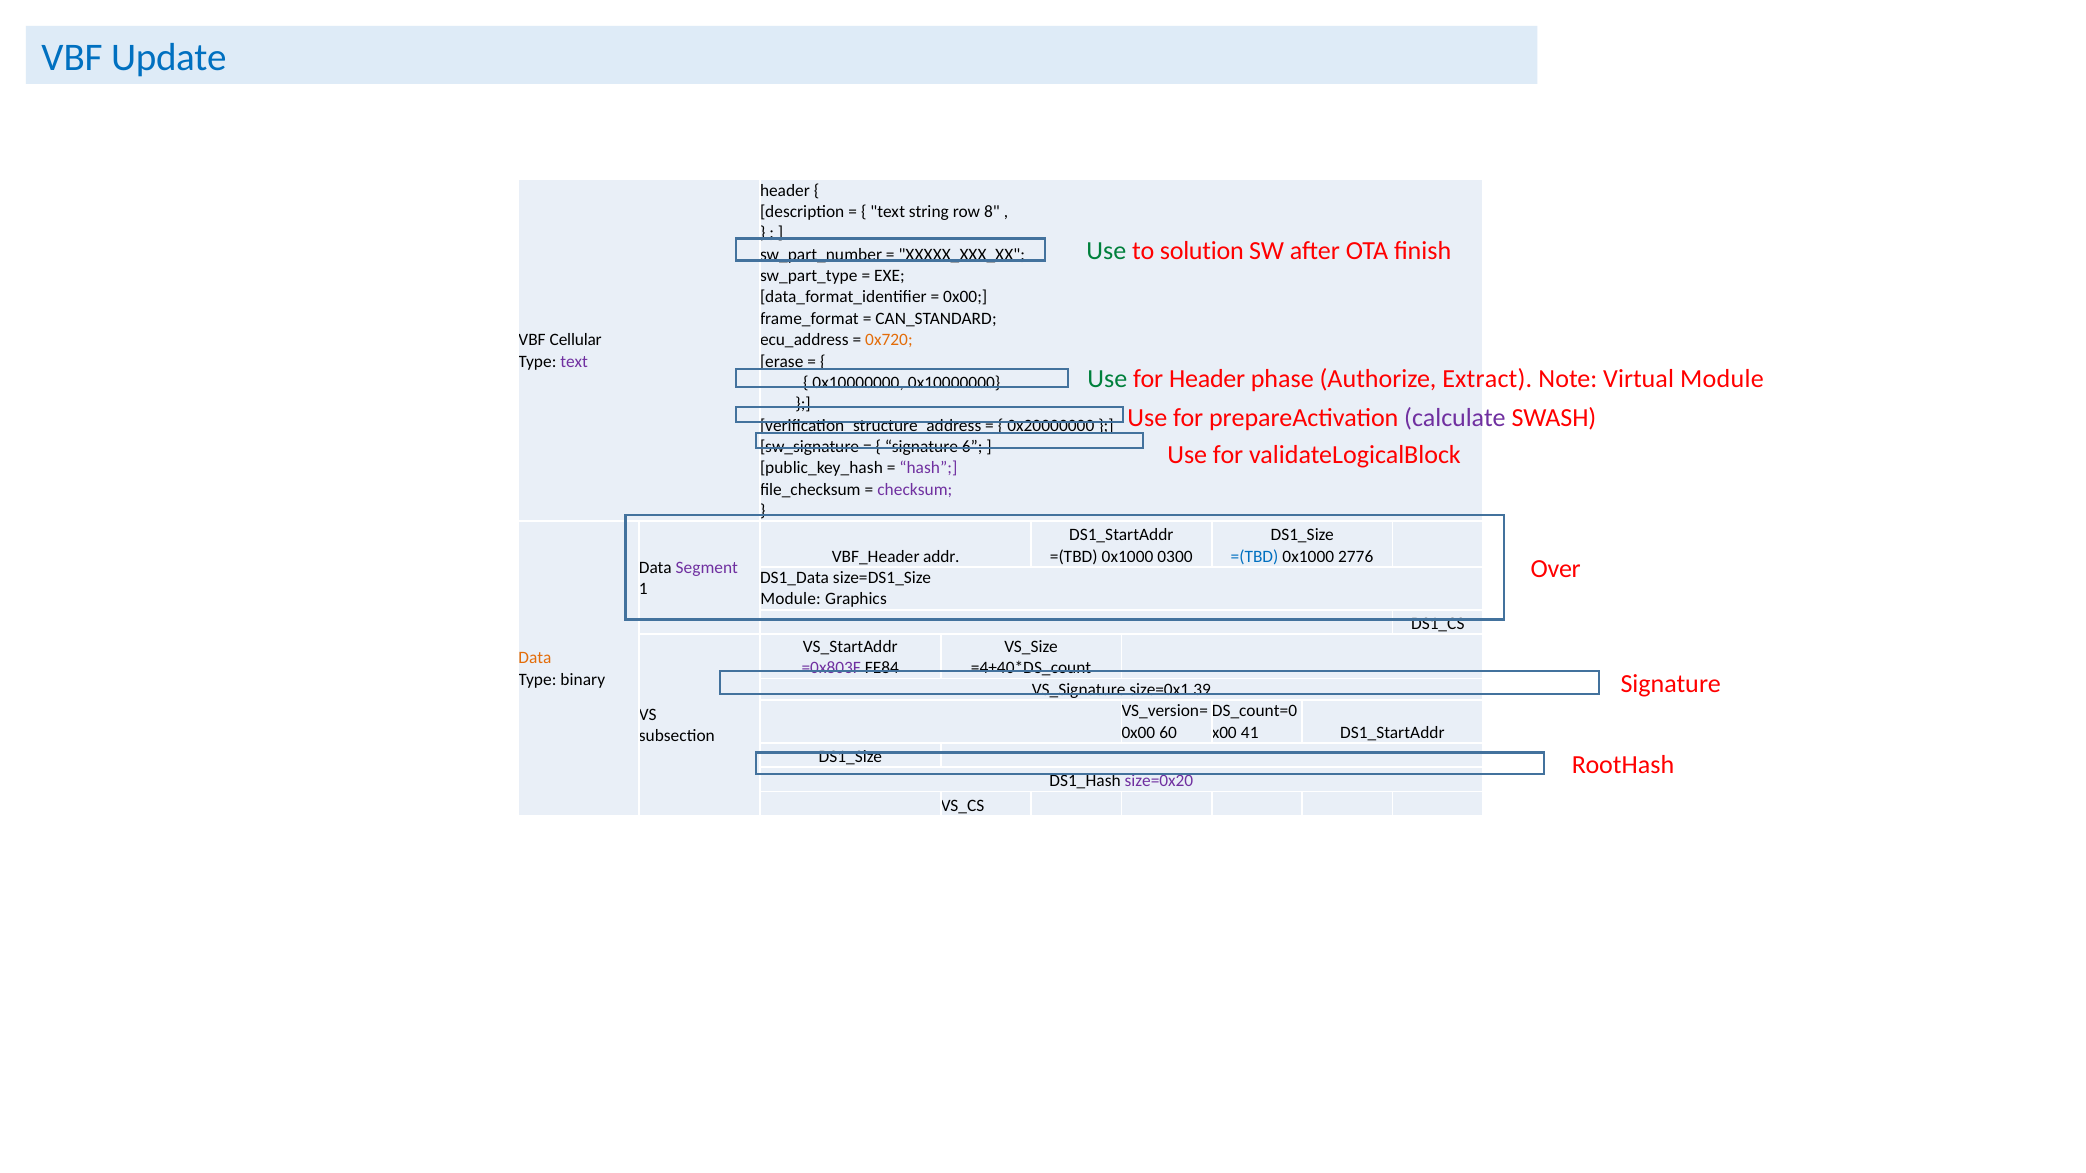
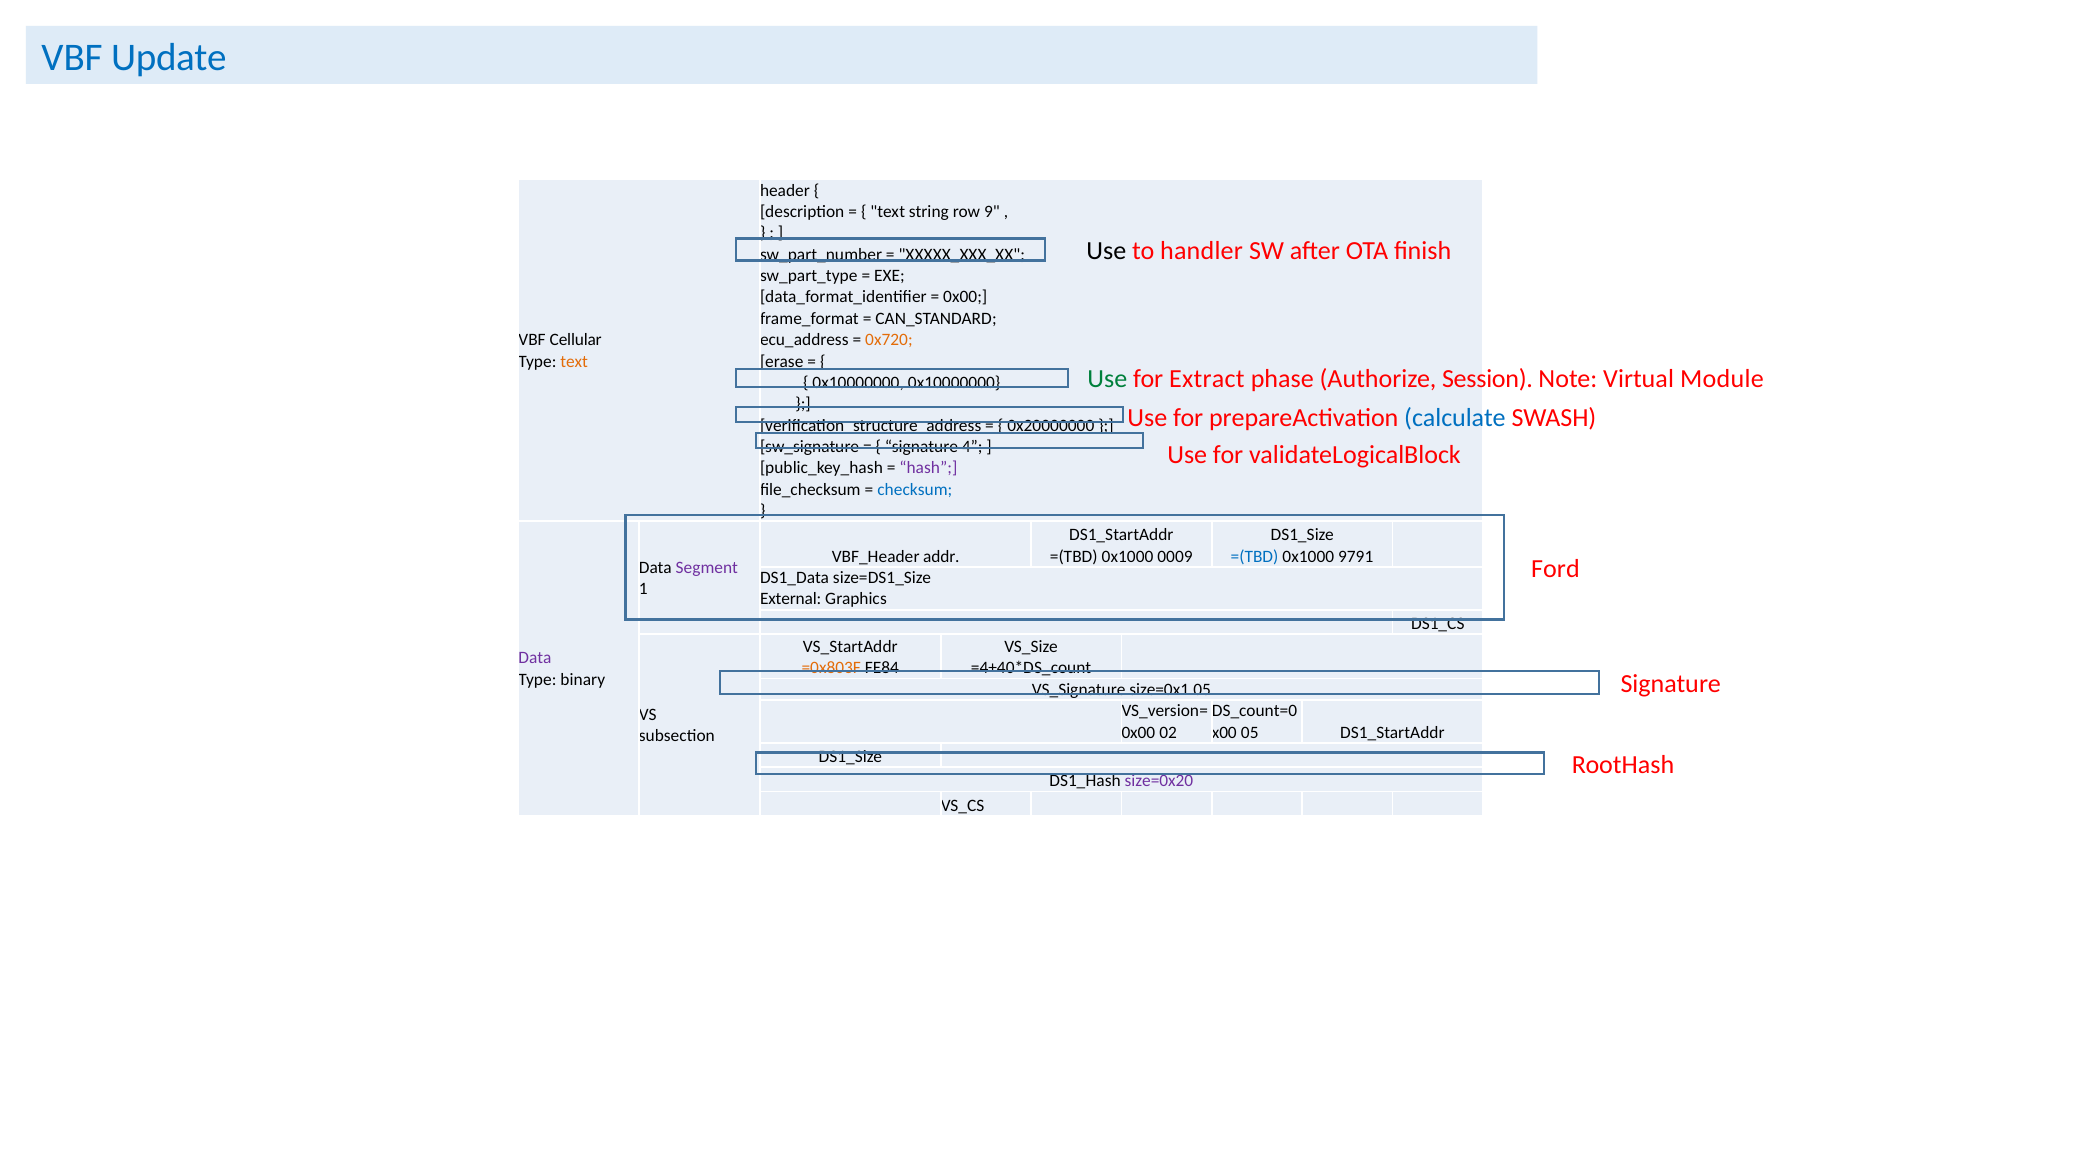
8: 8 -> 9
Use at (1106, 251) colour: green -> black
solution: solution -> handler
text at (574, 361) colour: purple -> orange
for Header: Header -> Extract
Extract: Extract -> Session
calculate colour: purple -> blue
6: 6 -> 4
checksum colour: purple -> blue
0300: 0300 -> 0009
2776: 2776 -> 9791
Over: Over -> Ford
Module at (791, 599): Module -> External
Data at (535, 658) colour: orange -> purple
=0x803F colour: purple -> orange
size=0x1 39: 39 -> 05
60: 60 -> 02
41 at (1250, 733): 41 -> 05
